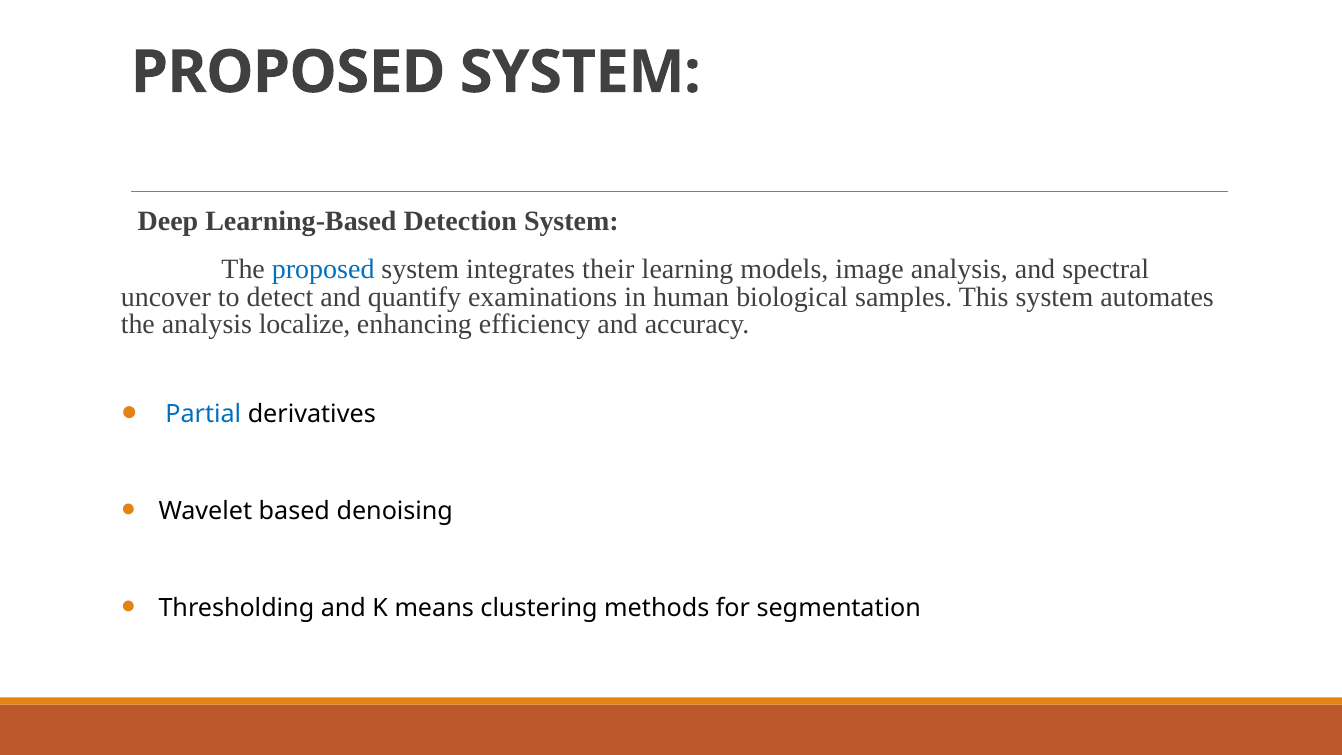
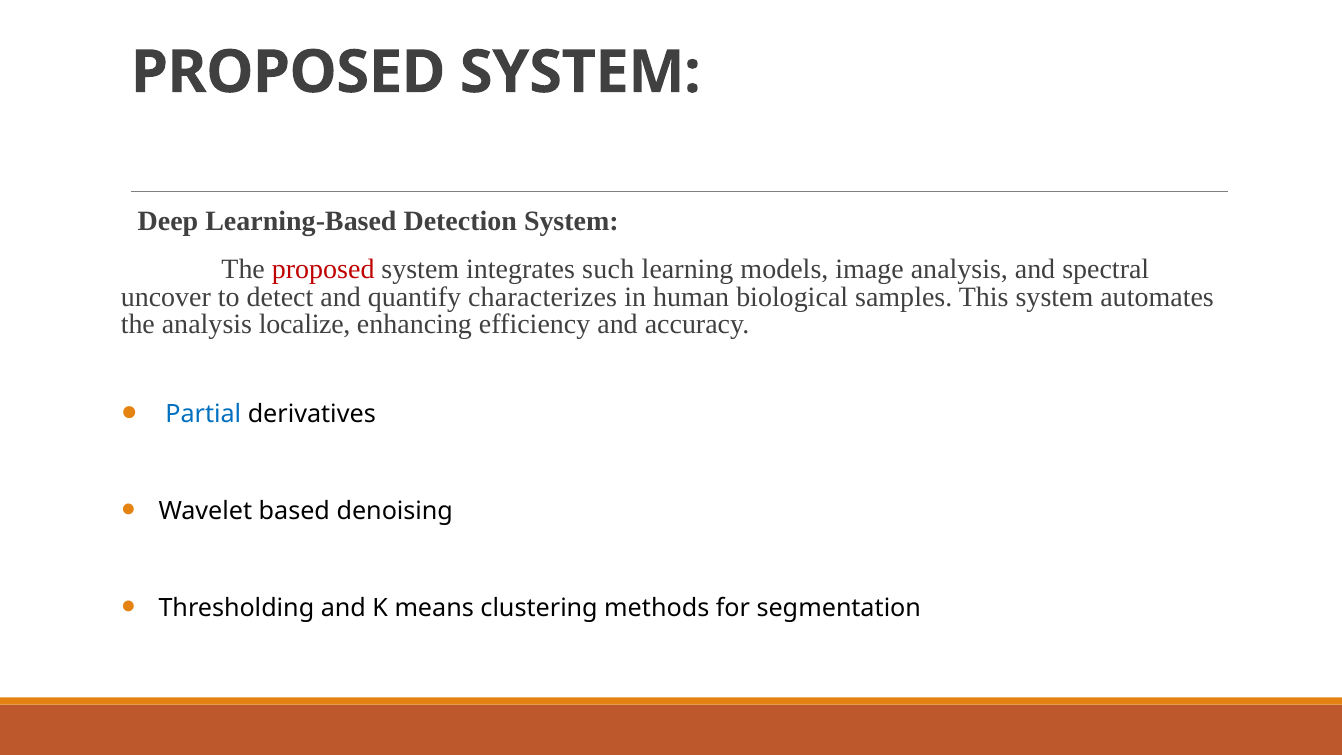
proposed at (323, 269) colour: blue -> red
their: their -> such
examinations: examinations -> characterizes
